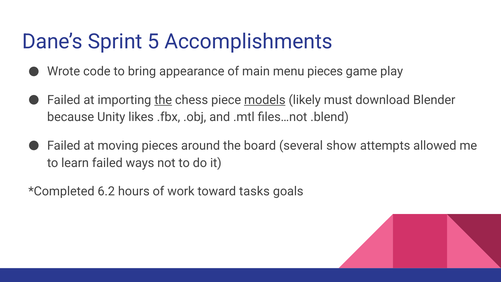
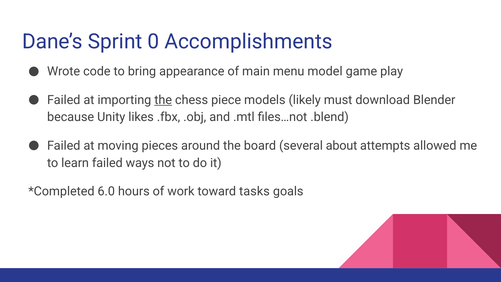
5: 5 -> 0
menu pieces: pieces -> model
models underline: present -> none
show: show -> about
6.2: 6.2 -> 6.0
